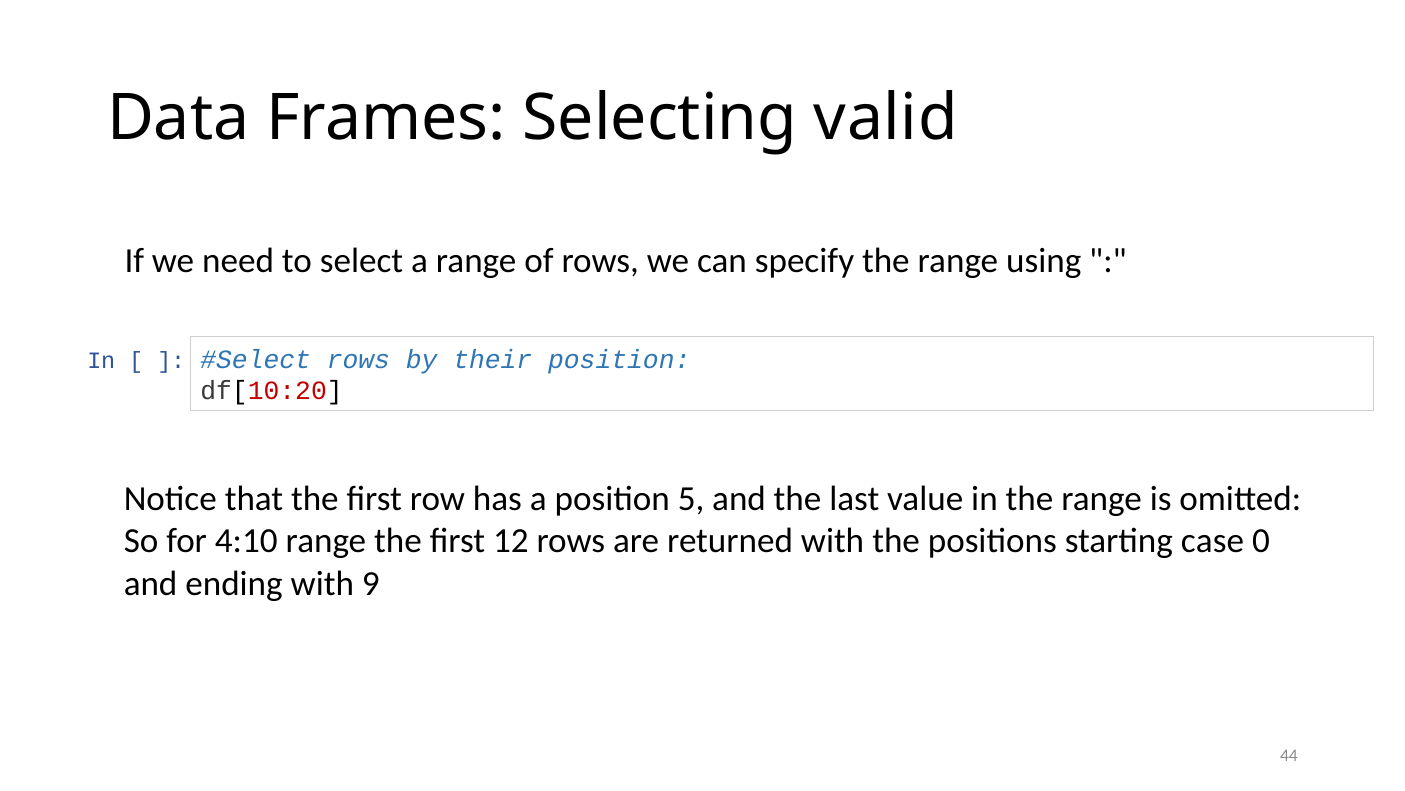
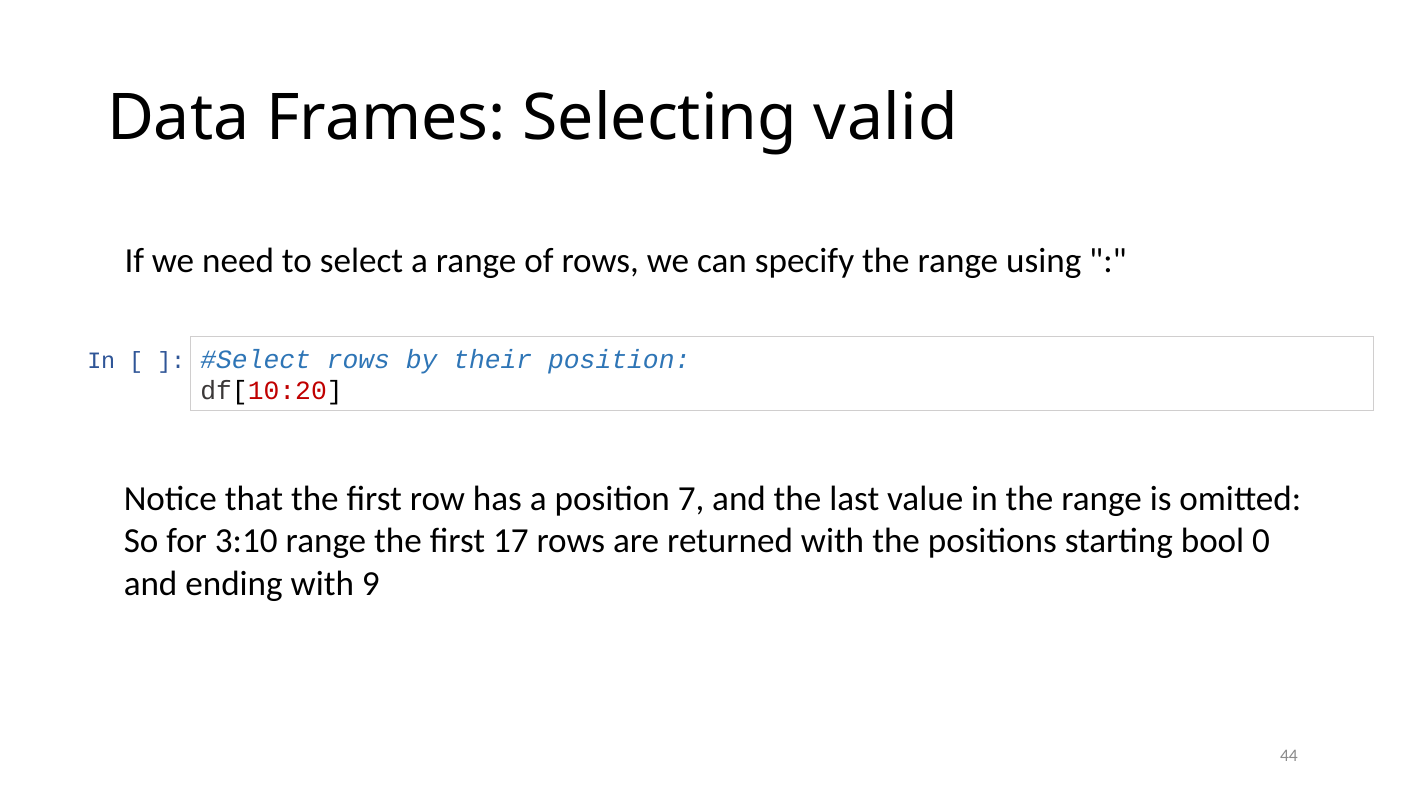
5: 5 -> 7
4:10: 4:10 -> 3:10
12: 12 -> 17
case: case -> bool
